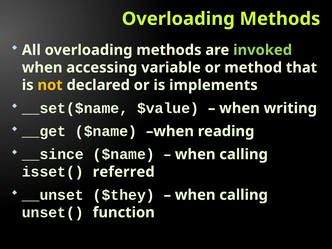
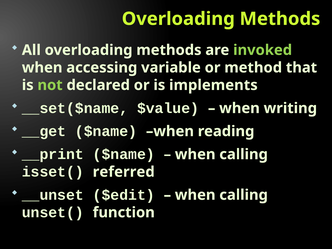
not colour: yellow -> light green
__since: __since -> __print
$they: $they -> $edit
